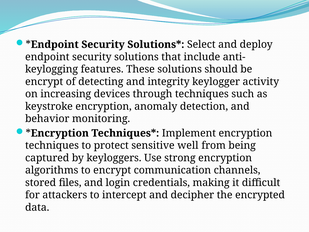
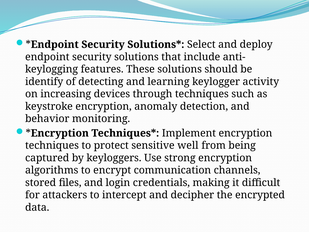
encrypt at (44, 82): encrypt -> identify
integrity: integrity -> learning
